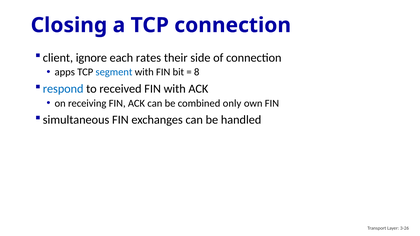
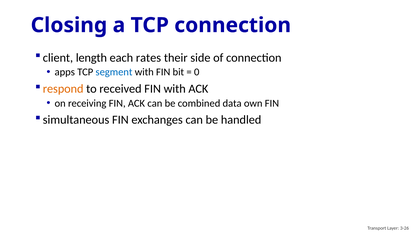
ignore: ignore -> length
8: 8 -> 0
respond colour: blue -> orange
only: only -> data
